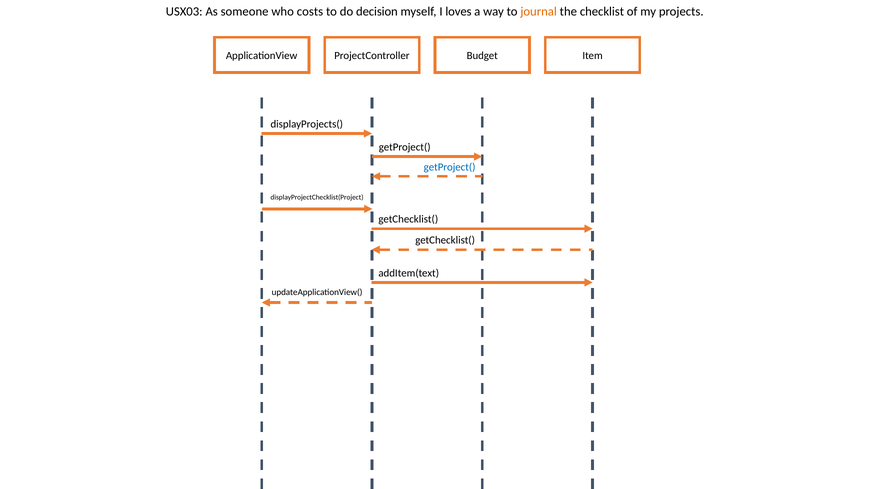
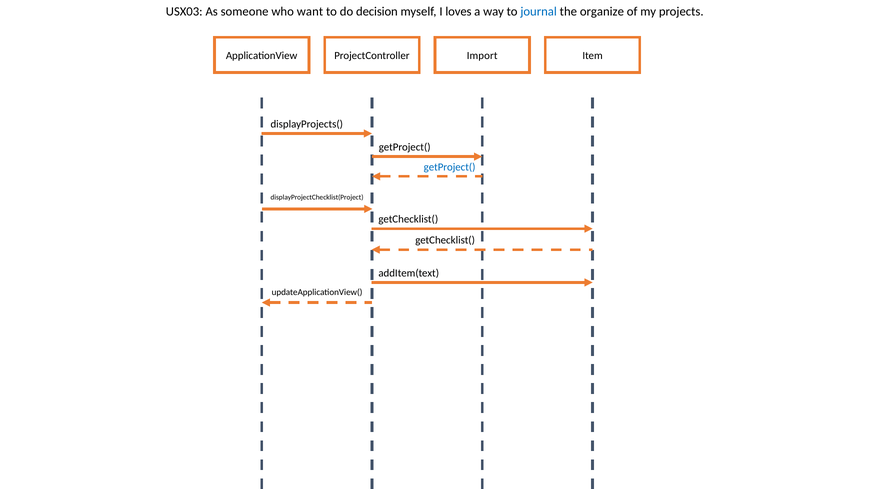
costs: costs -> want
journal colour: orange -> blue
checklist: checklist -> organize
Budget: Budget -> Import
